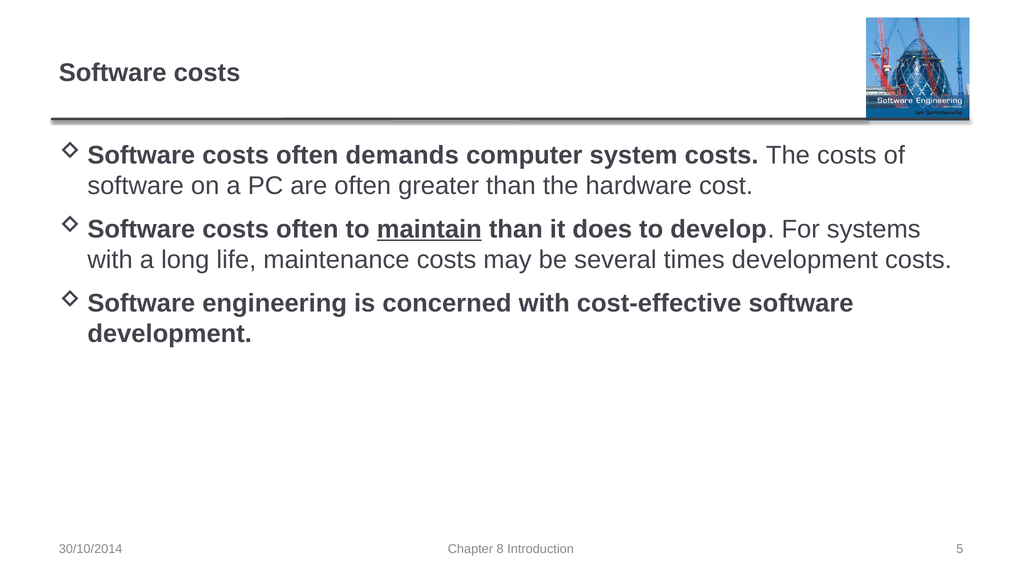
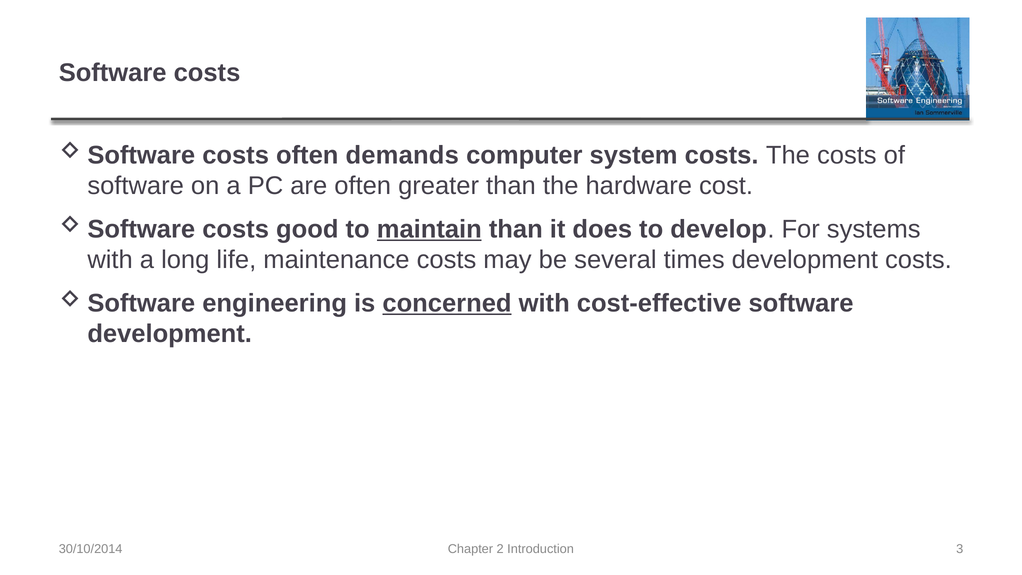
often at (307, 229): often -> good
concerned underline: none -> present
8: 8 -> 2
5: 5 -> 3
